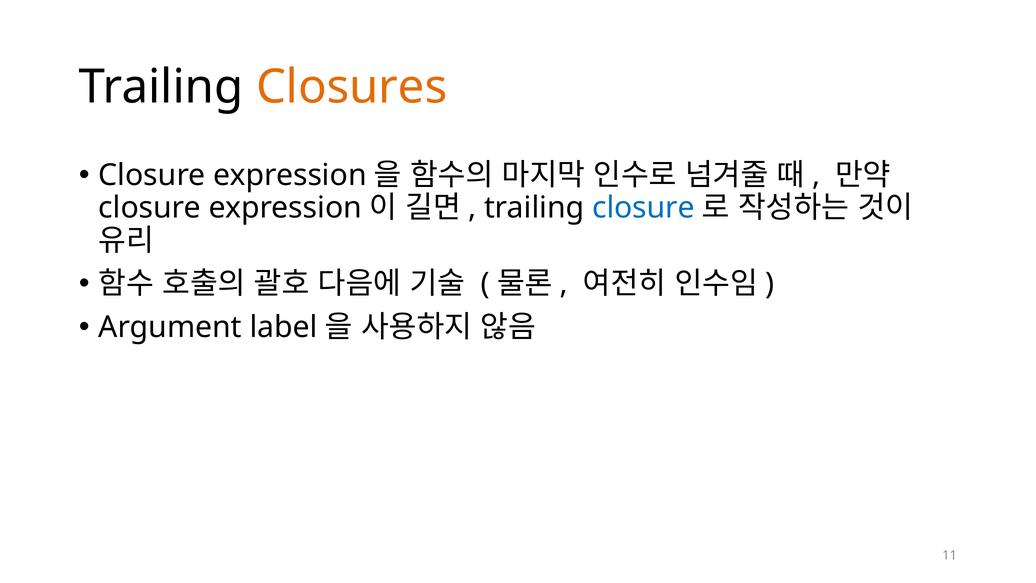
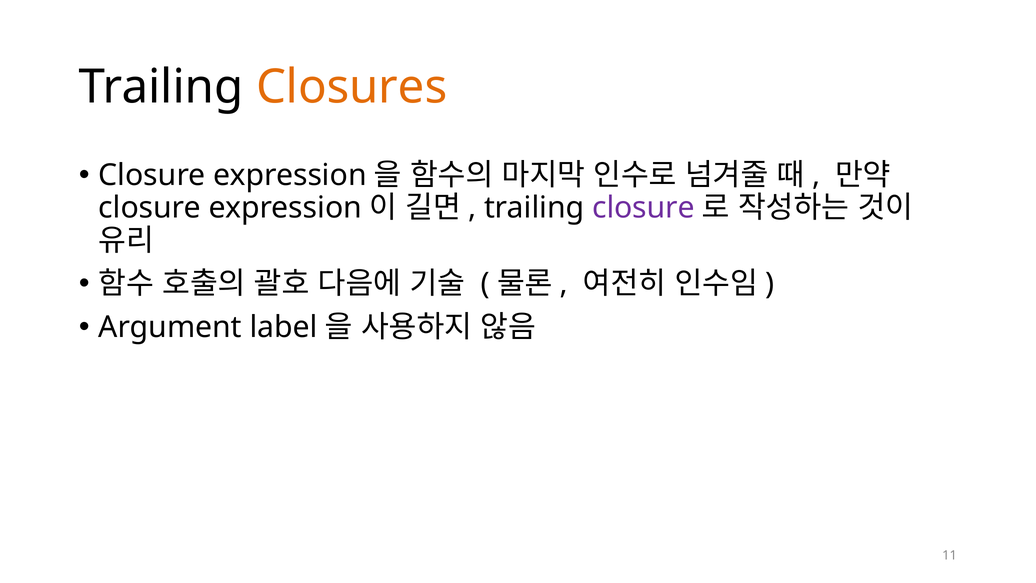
closure at (643, 208) colour: blue -> purple
